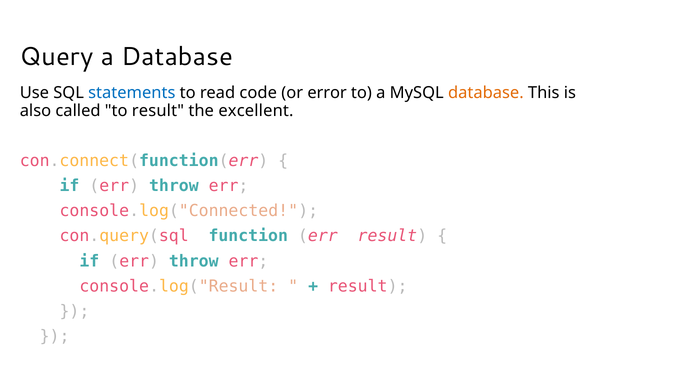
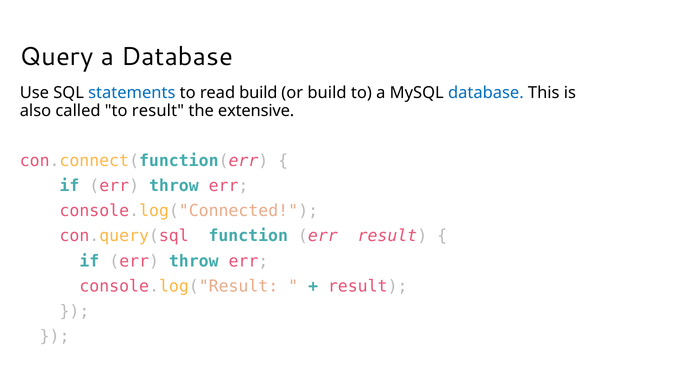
read code: code -> build
or error: error -> build
database at (486, 93) colour: orange -> blue
excellent: excellent -> extensive
